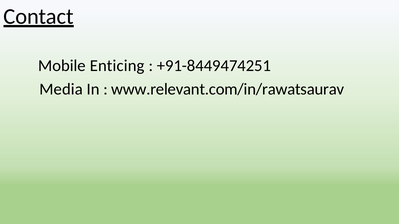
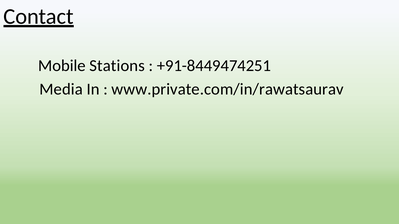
Enticing: Enticing -> Stations
www.relevant.com/in/rawatsaurav: www.relevant.com/in/rawatsaurav -> www.private.com/in/rawatsaurav
